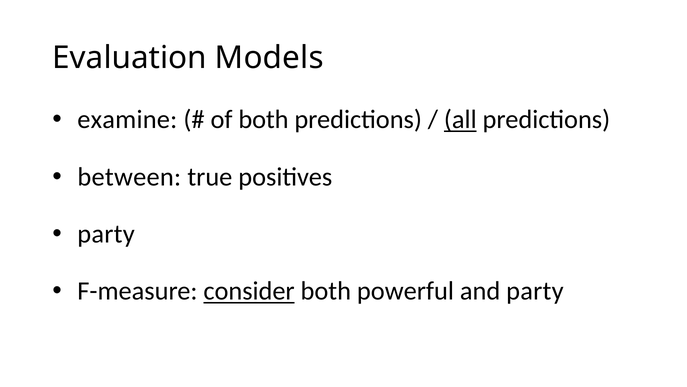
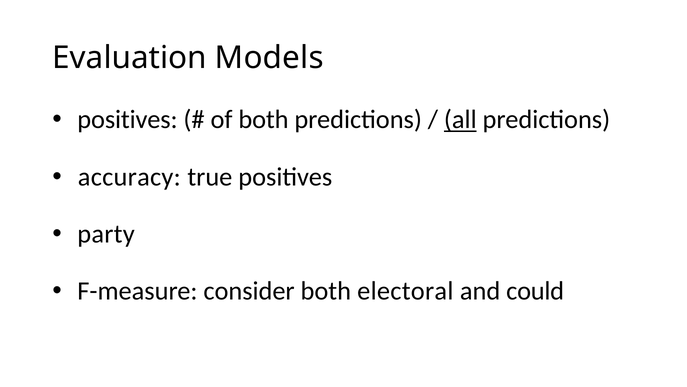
examine at (127, 120): examine -> positives
between: between -> accuracy
consider underline: present -> none
powerful: powerful -> electoral
and party: party -> could
